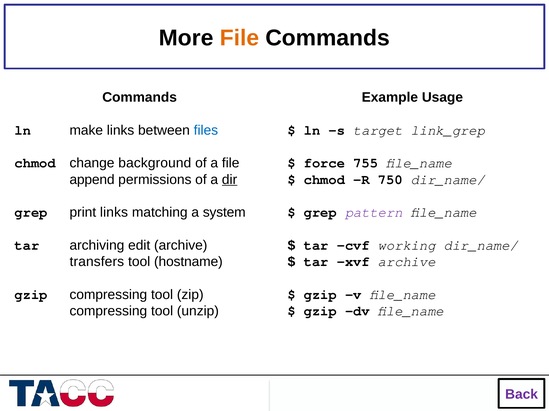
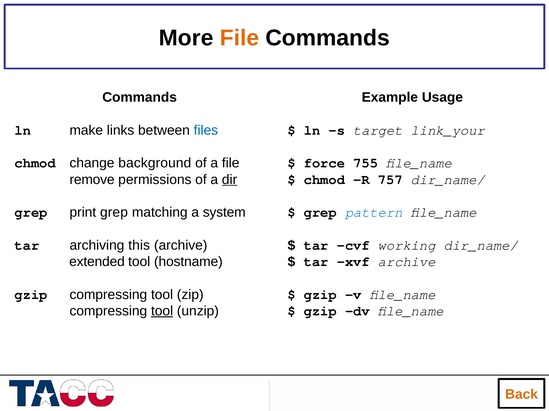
link_grep: link_grep -> link_your
append: append -> remove
750: 750 -> 757
print links: links -> grep
pattern colour: purple -> blue
edit: edit -> this
transfers: transfers -> extended
tool at (162, 312) underline: none -> present
Back colour: purple -> orange
